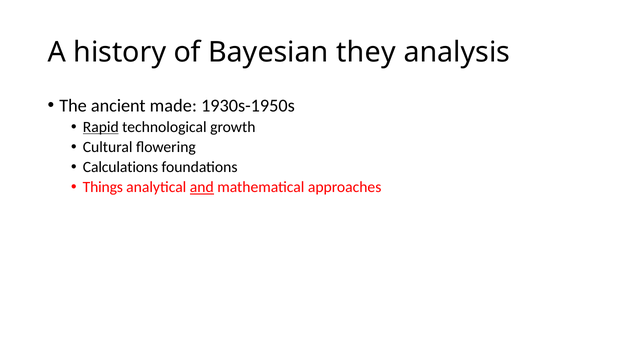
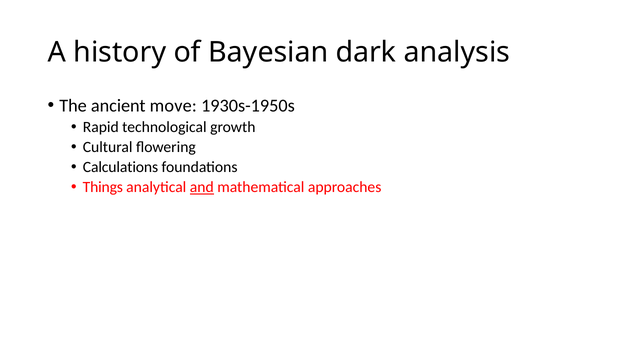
they: they -> dark
made: made -> move
Rapid underline: present -> none
